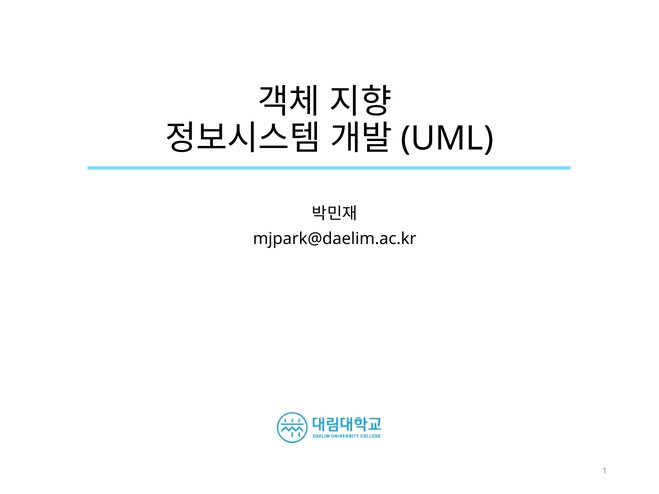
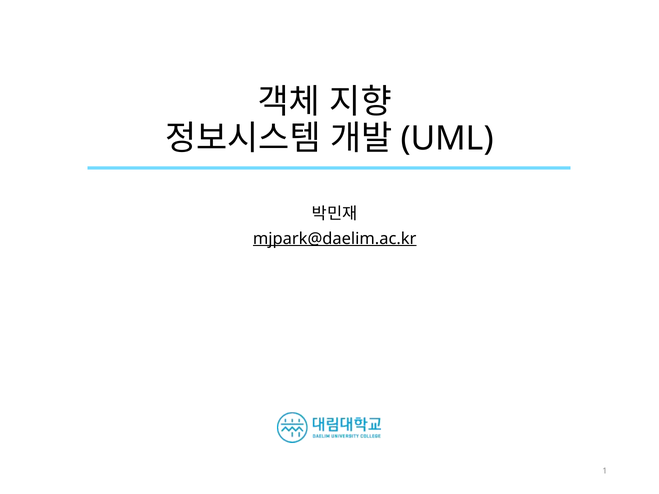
mjpark@daelim.ac.kr underline: none -> present
